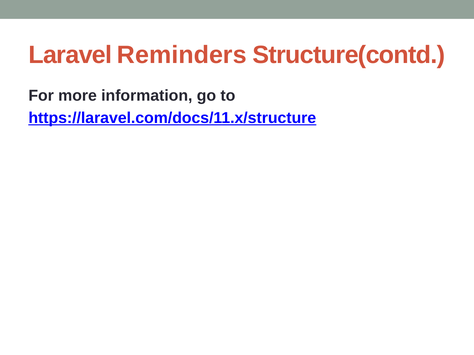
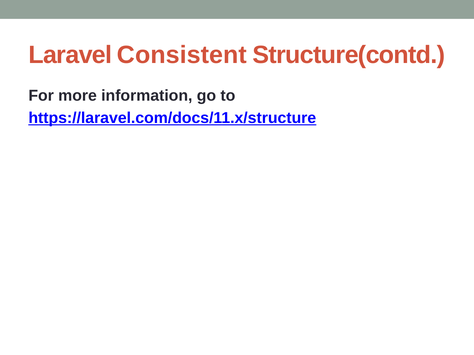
Reminders: Reminders -> Consistent
